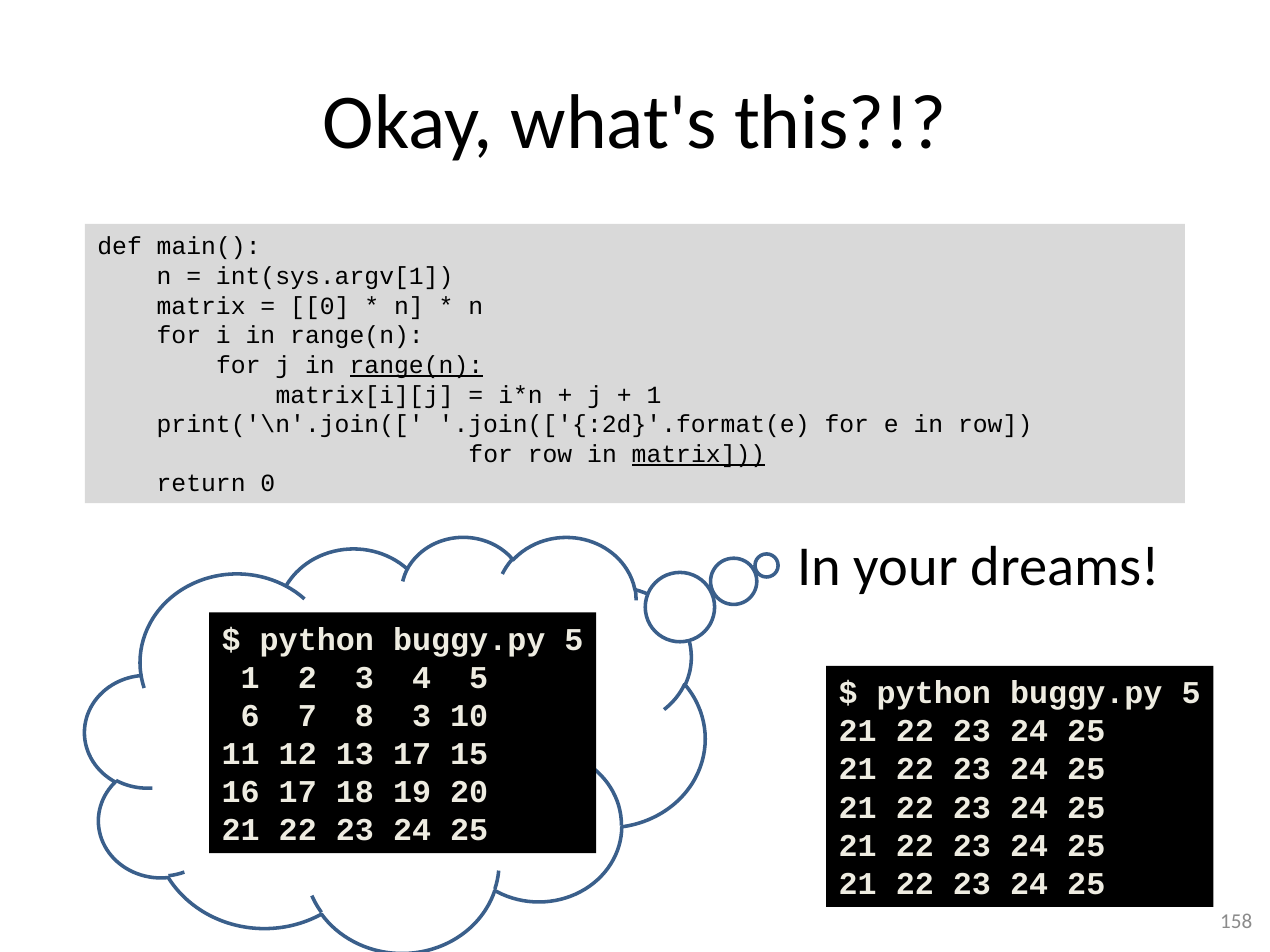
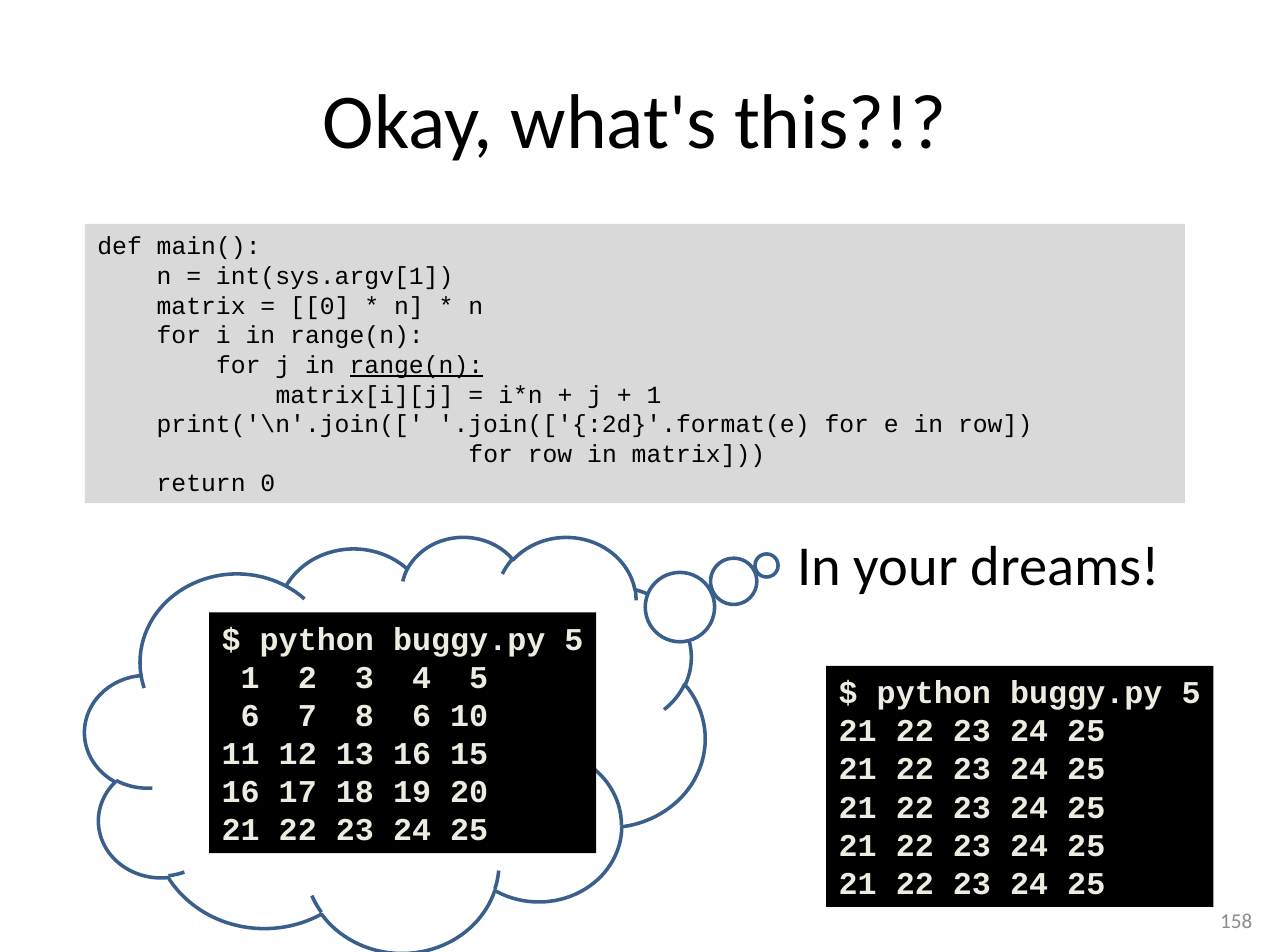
matrix at (698, 454) underline: present -> none
8 3: 3 -> 6
13 17: 17 -> 16
